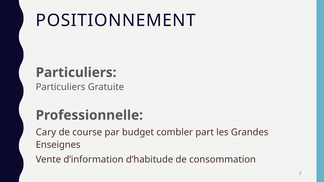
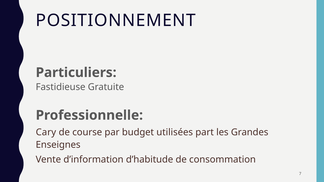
Particuliers at (61, 87): Particuliers -> Fastidieuse
combler: combler -> utilisées
